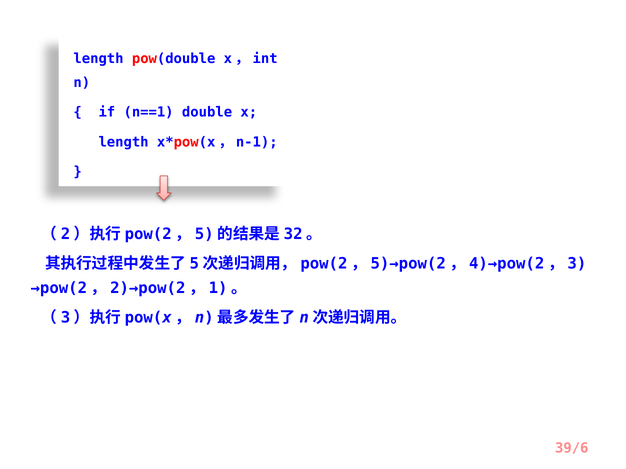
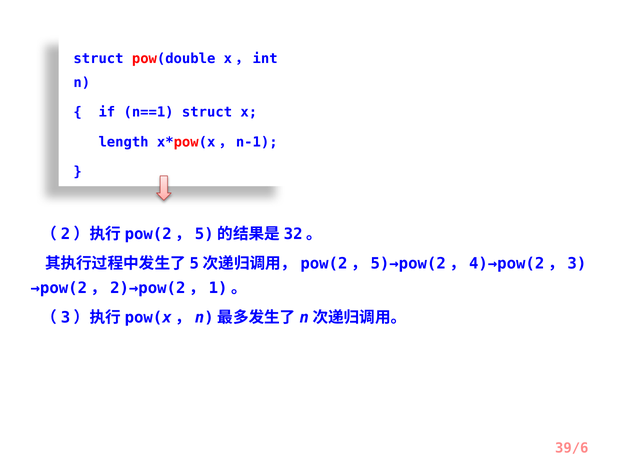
length at (99, 59): length -> struct
n==1 double: double -> struct
